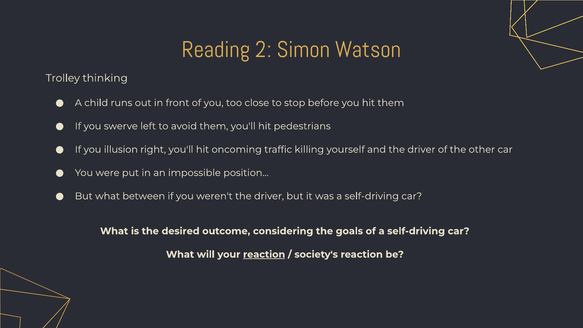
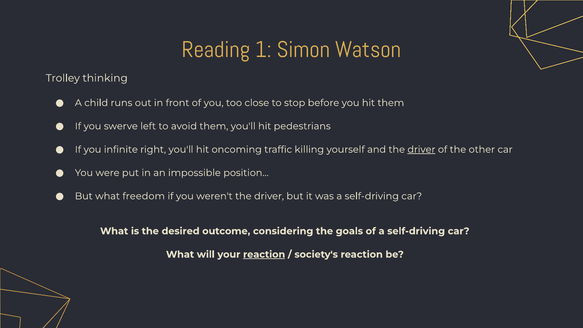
2: 2 -> 1
illusion: illusion -> infinite
driver at (421, 149) underline: none -> present
between: between -> freedom
